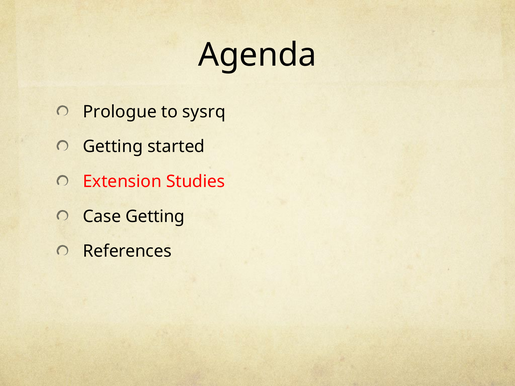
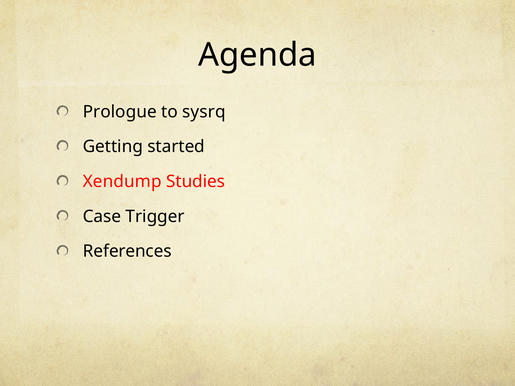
Extension: Extension -> Xendump
Case Getting: Getting -> Trigger
